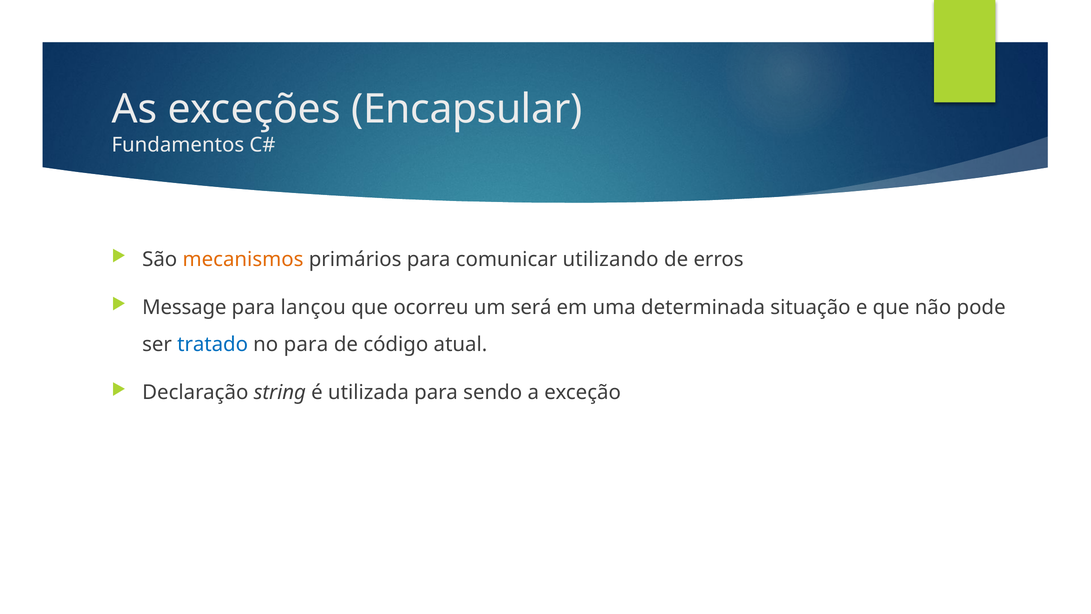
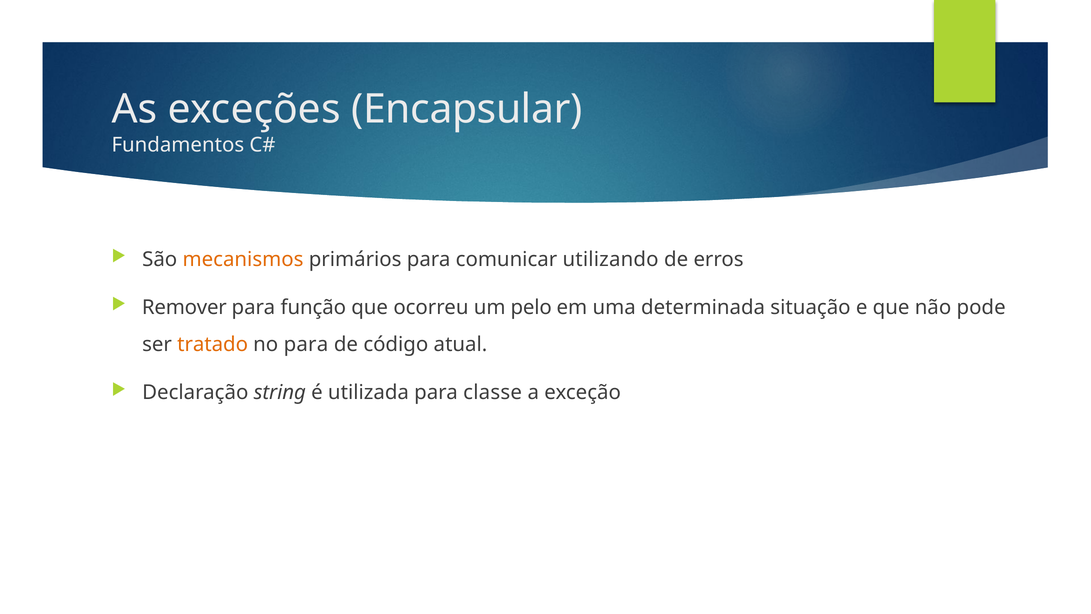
Message: Message -> Remover
lançou: lançou -> função
será: será -> pelo
tratado colour: blue -> orange
sendo: sendo -> classe
